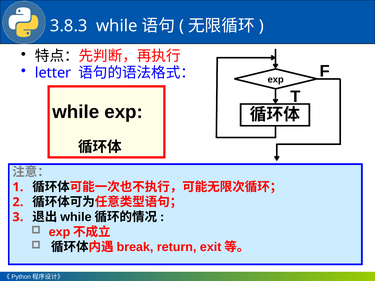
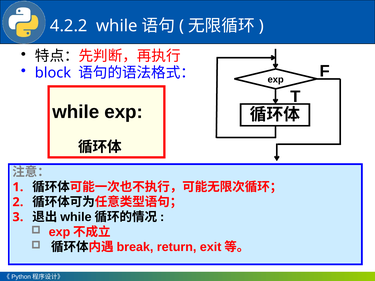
3.8.3: 3.8.3 -> 4.2.2
letter: letter -> block
